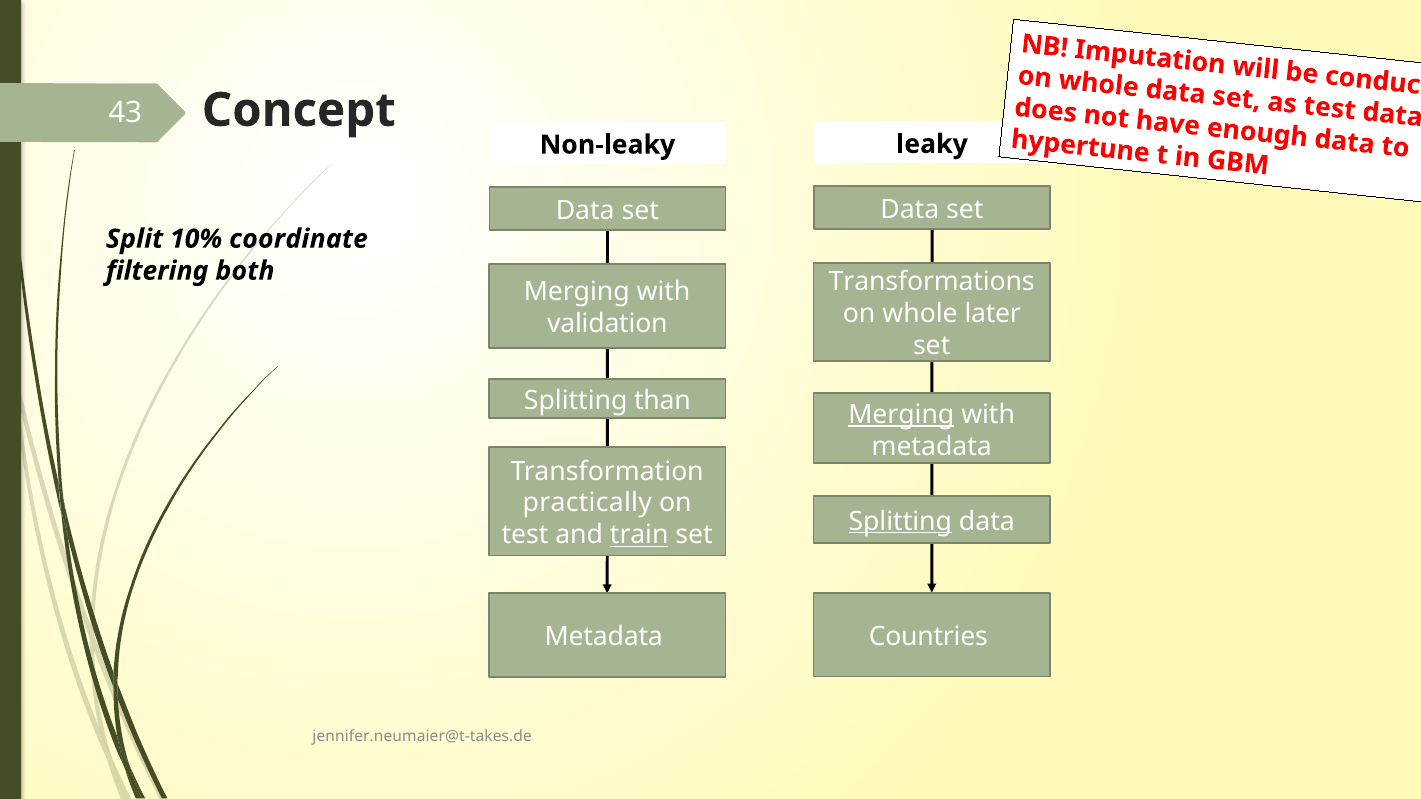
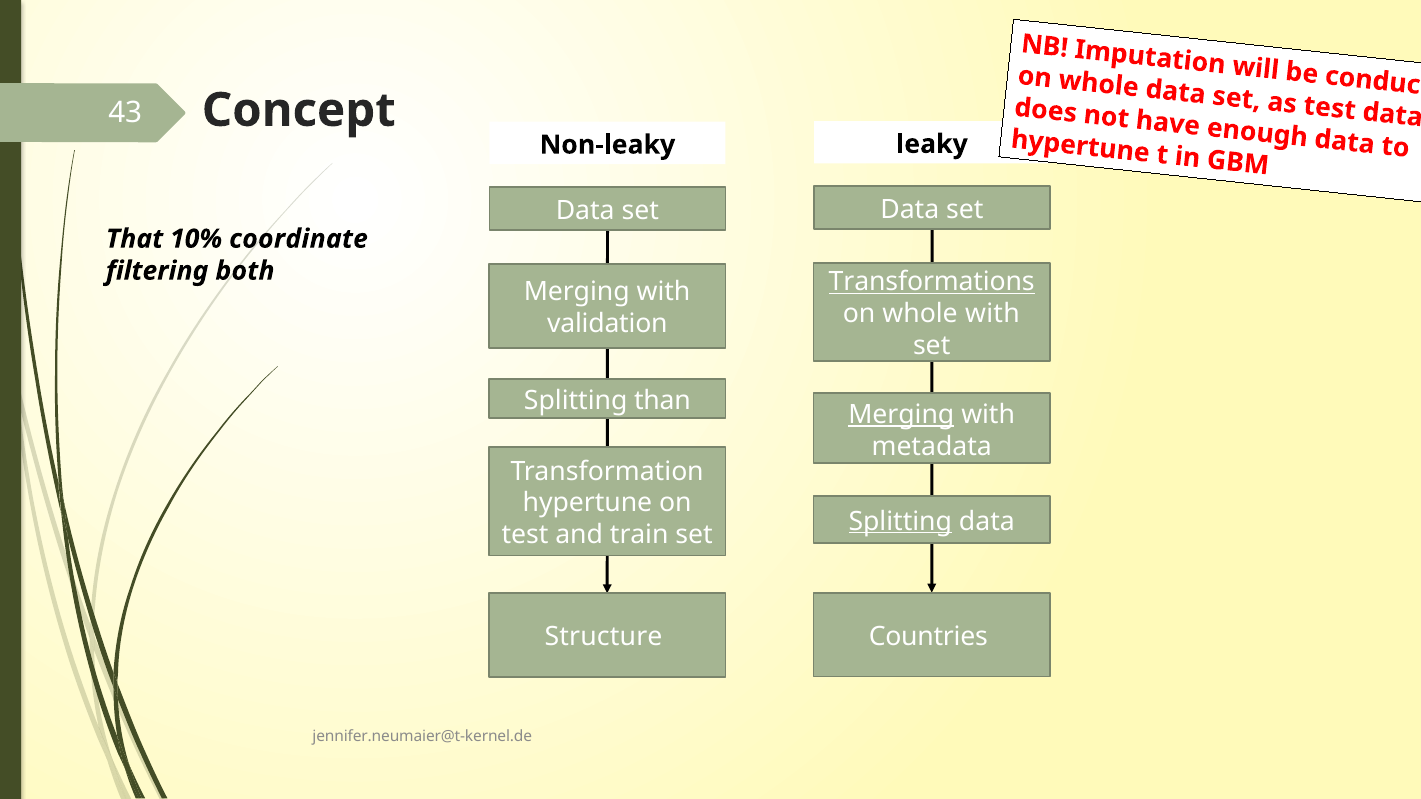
Split: Split -> That
Transformations underline: none -> present
whole later: later -> with
practically at (587, 503): practically -> hypertune
train underline: present -> none
Metadata at (604, 637): Metadata -> Structure
jennifer.neumaier@t-takes.de: jennifer.neumaier@t-takes.de -> jennifer.neumaier@t-kernel.de
